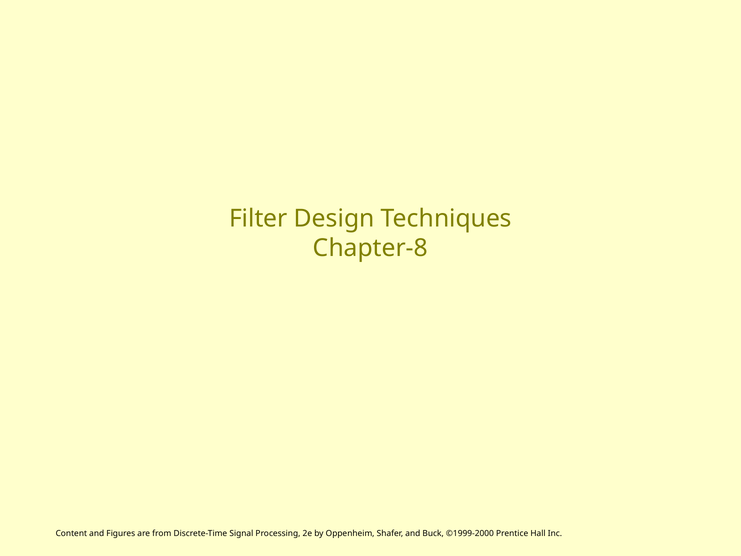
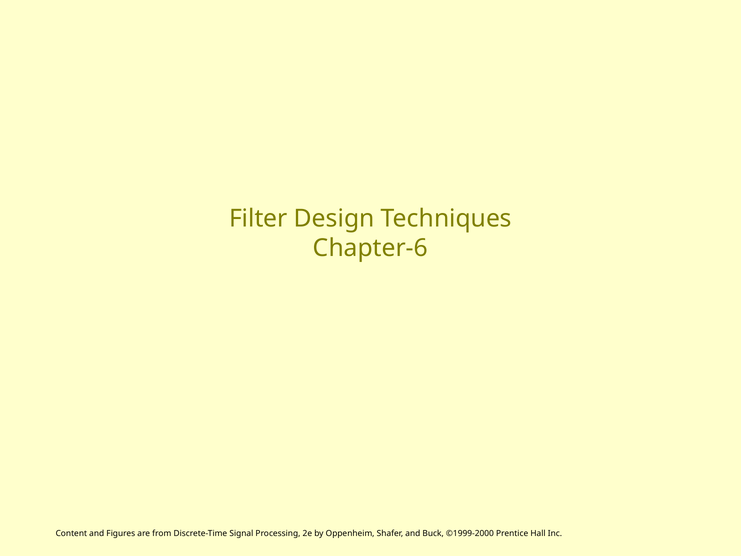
Chapter-8: Chapter-8 -> Chapter-6
